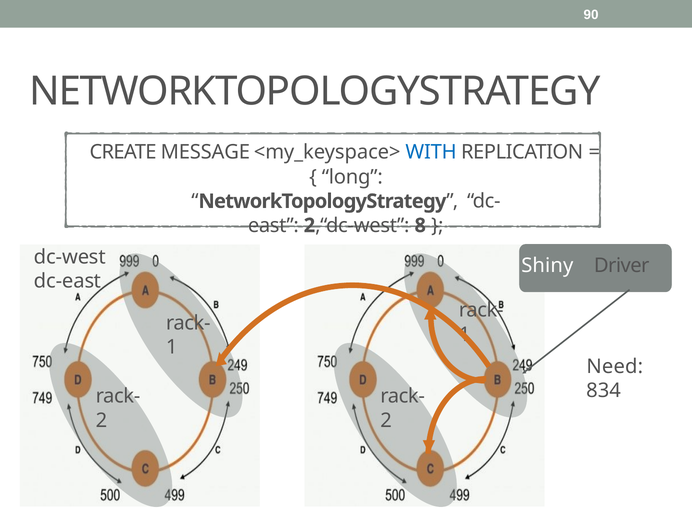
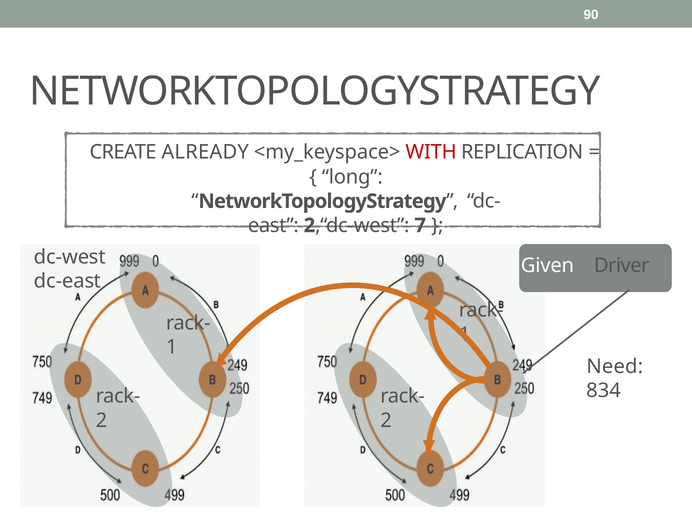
MESSAGE: MESSAGE -> ALREADY
WITH colour: blue -> red
8: 8 -> 7
Shiny: Shiny -> Given
